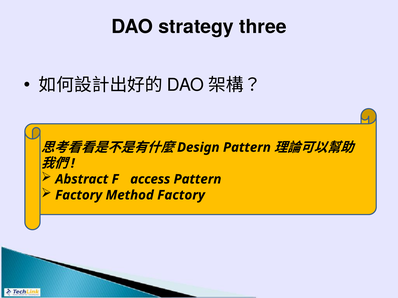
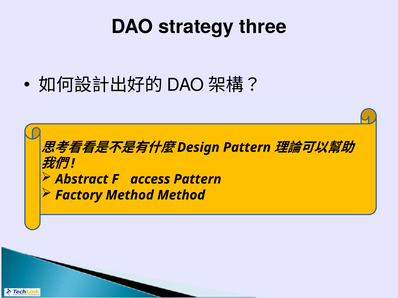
Method Factory: Factory -> Method
